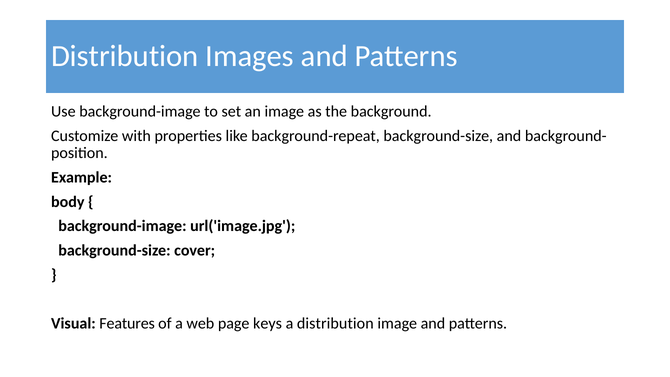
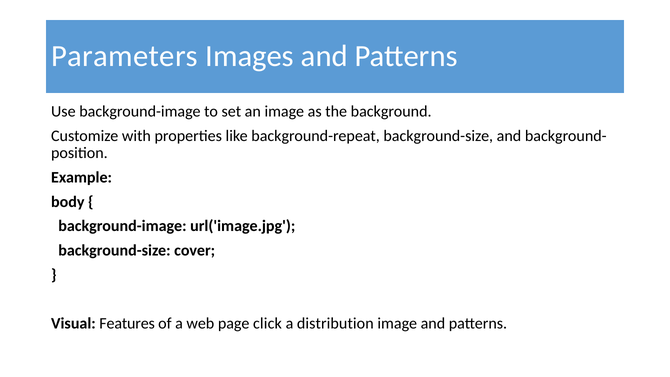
Distribution at (125, 56): Distribution -> Parameters
keys: keys -> click
